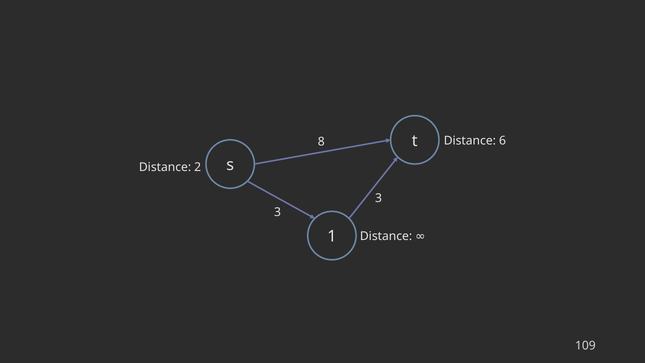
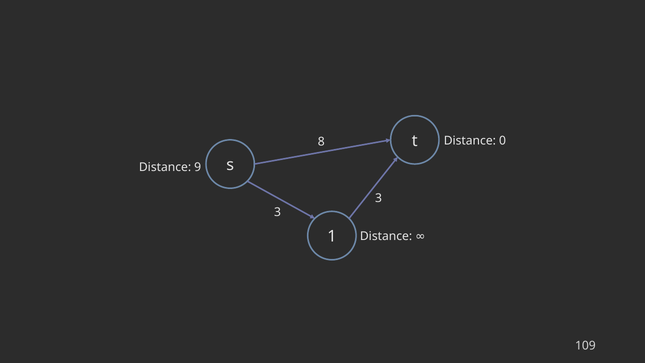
6: 6 -> 0
2: 2 -> 9
